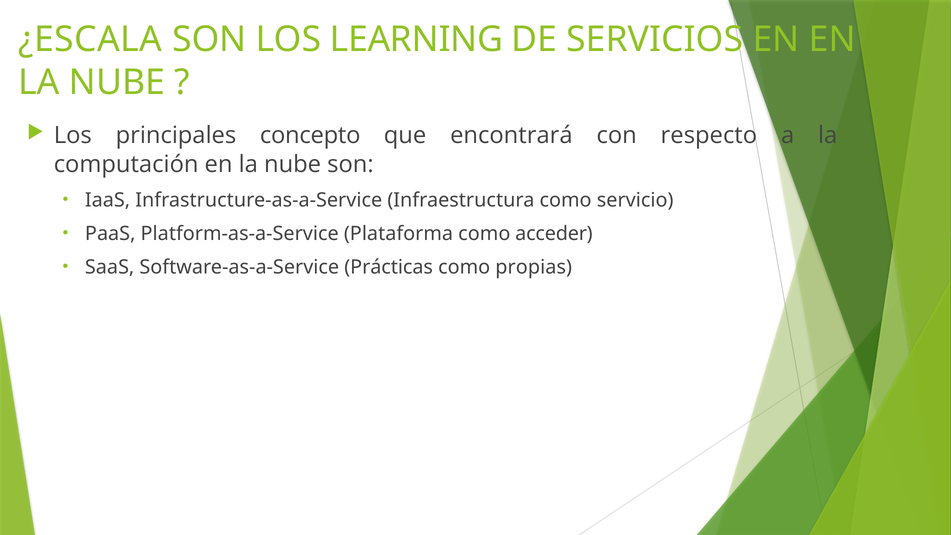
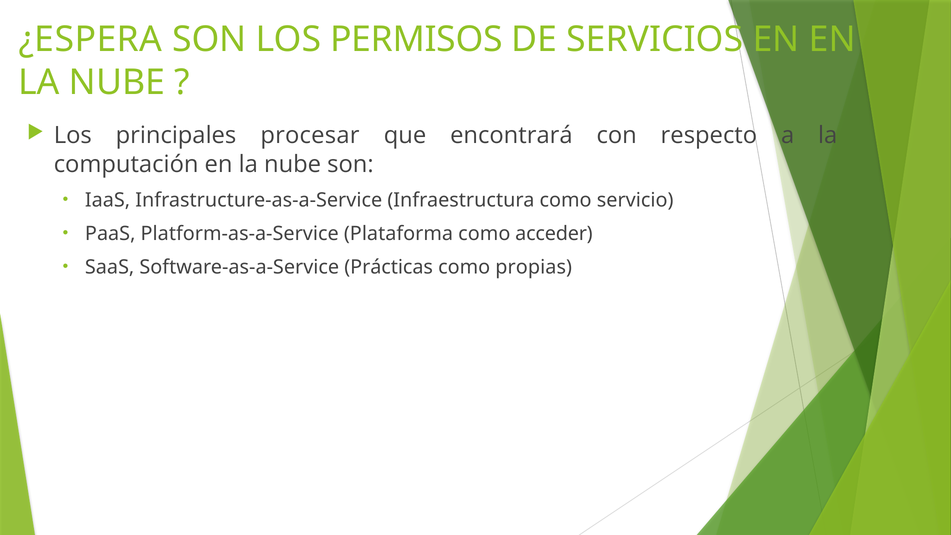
¿ESCALA: ¿ESCALA -> ¿ESPERA
LEARNING: LEARNING -> PERMISOS
concepto: concepto -> procesar
